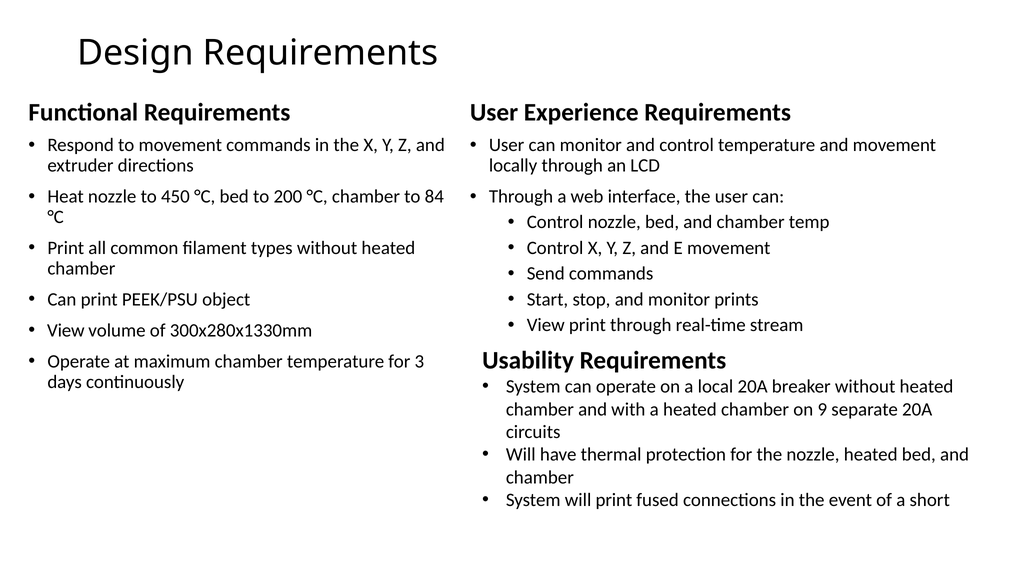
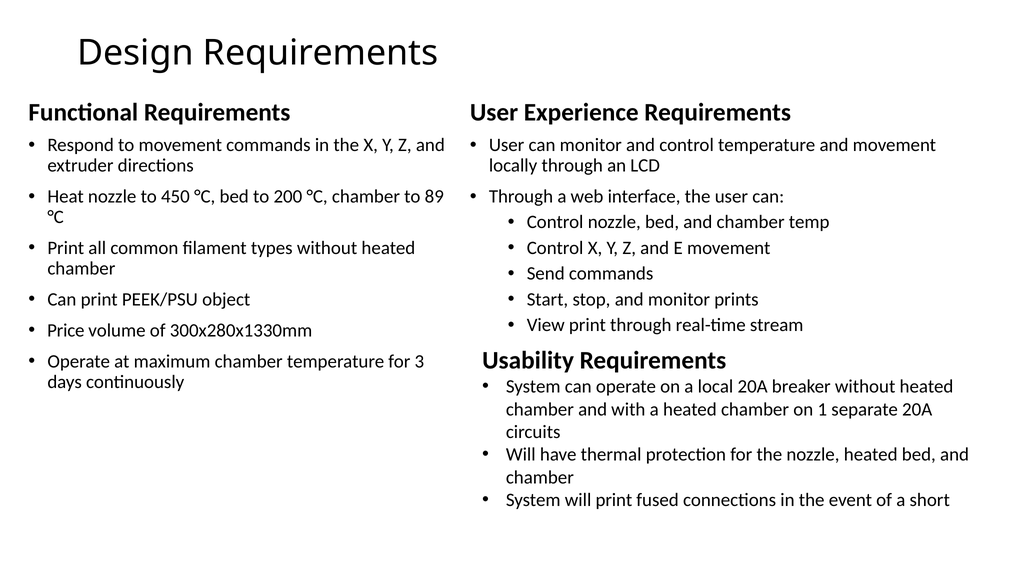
84: 84 -> 89
View at (66, 330): View -> Price
9: 9 -> 1
